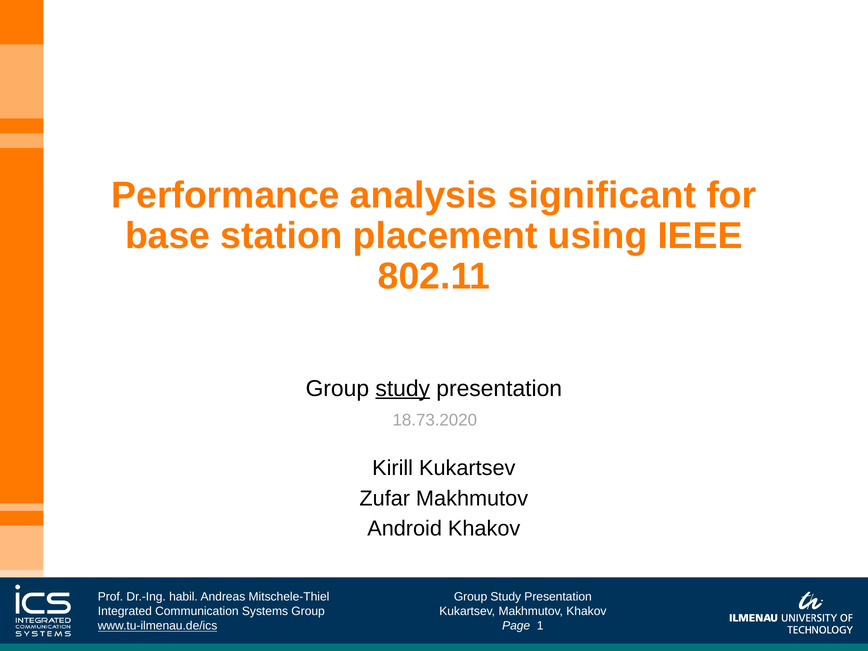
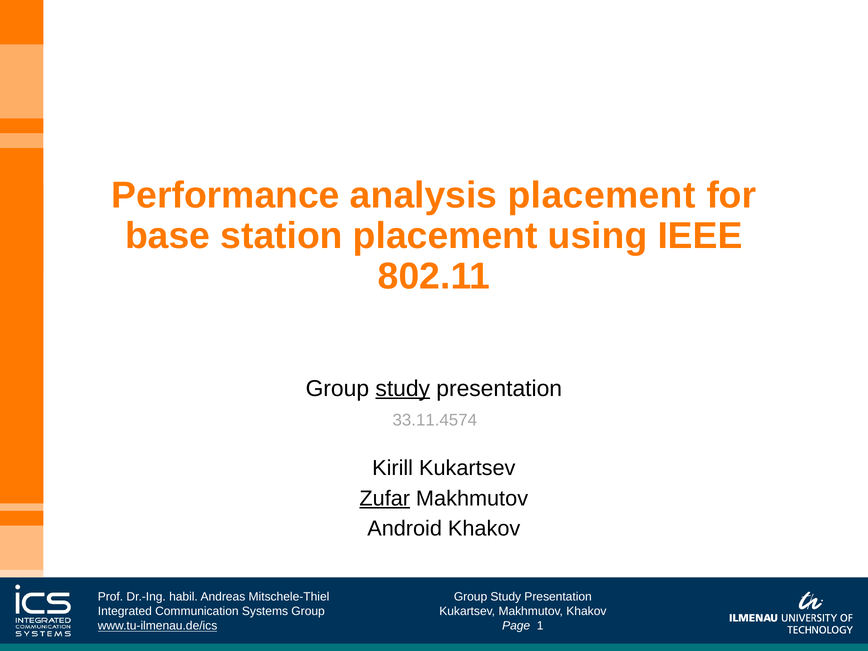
analysis significant: significant -> placement
18.73.2020: 18.73.2020 -> 33.11.4574
Zufar underline: none -> present
